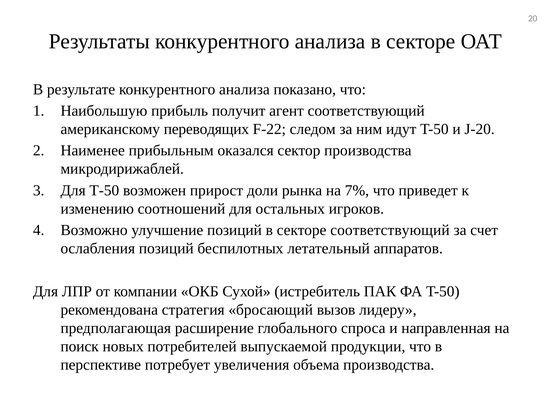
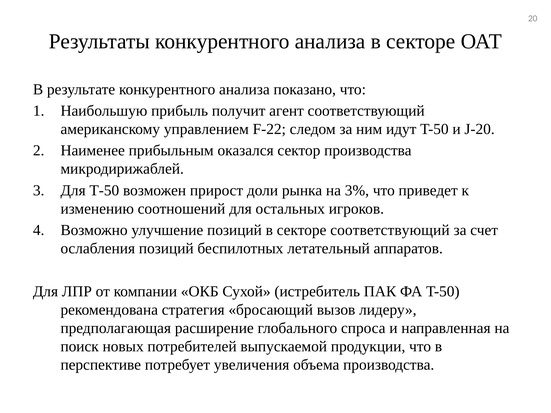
переводящих: переводящих -> управлением
7%: 7% -> 3%
